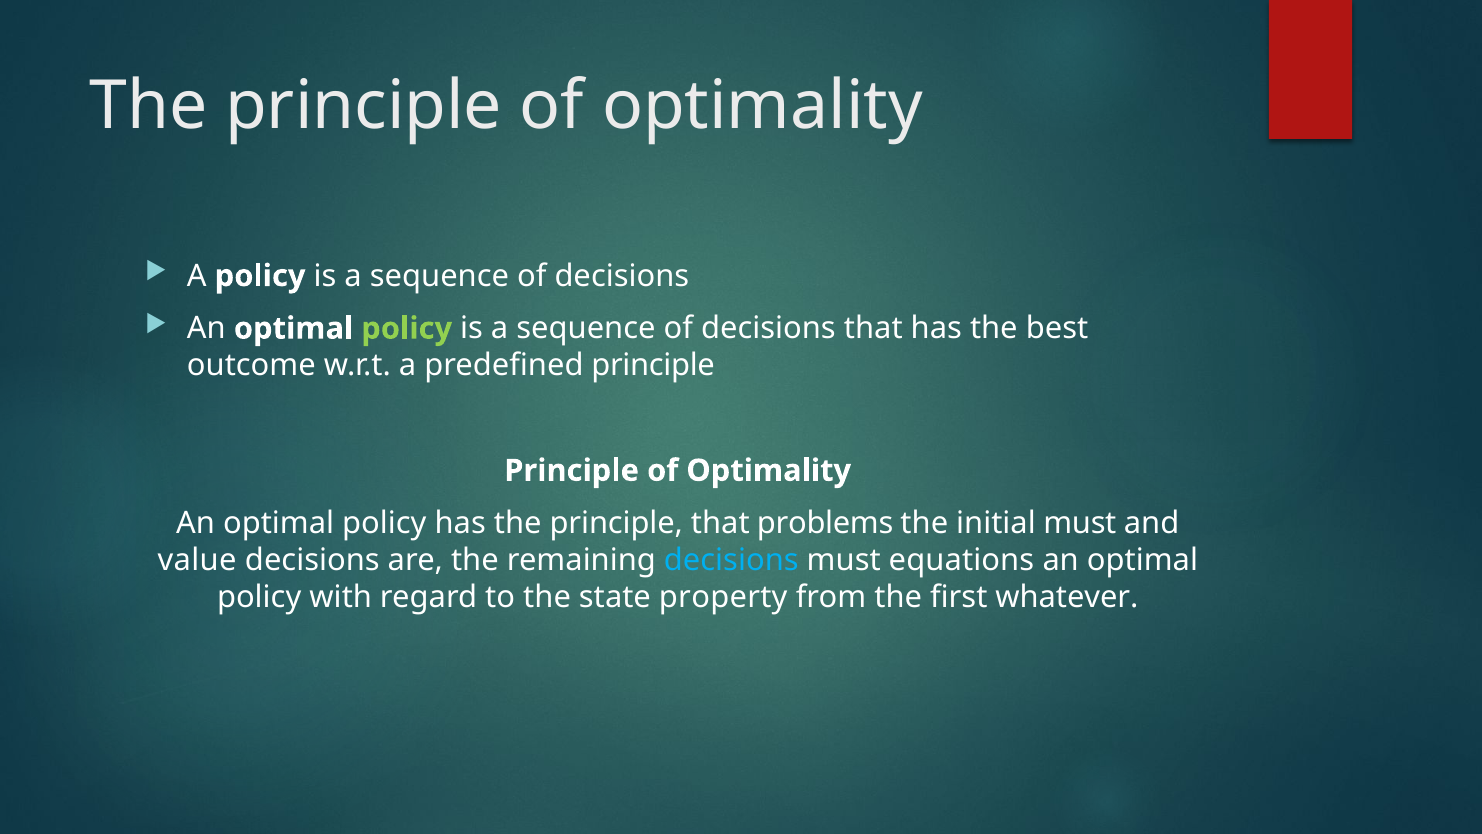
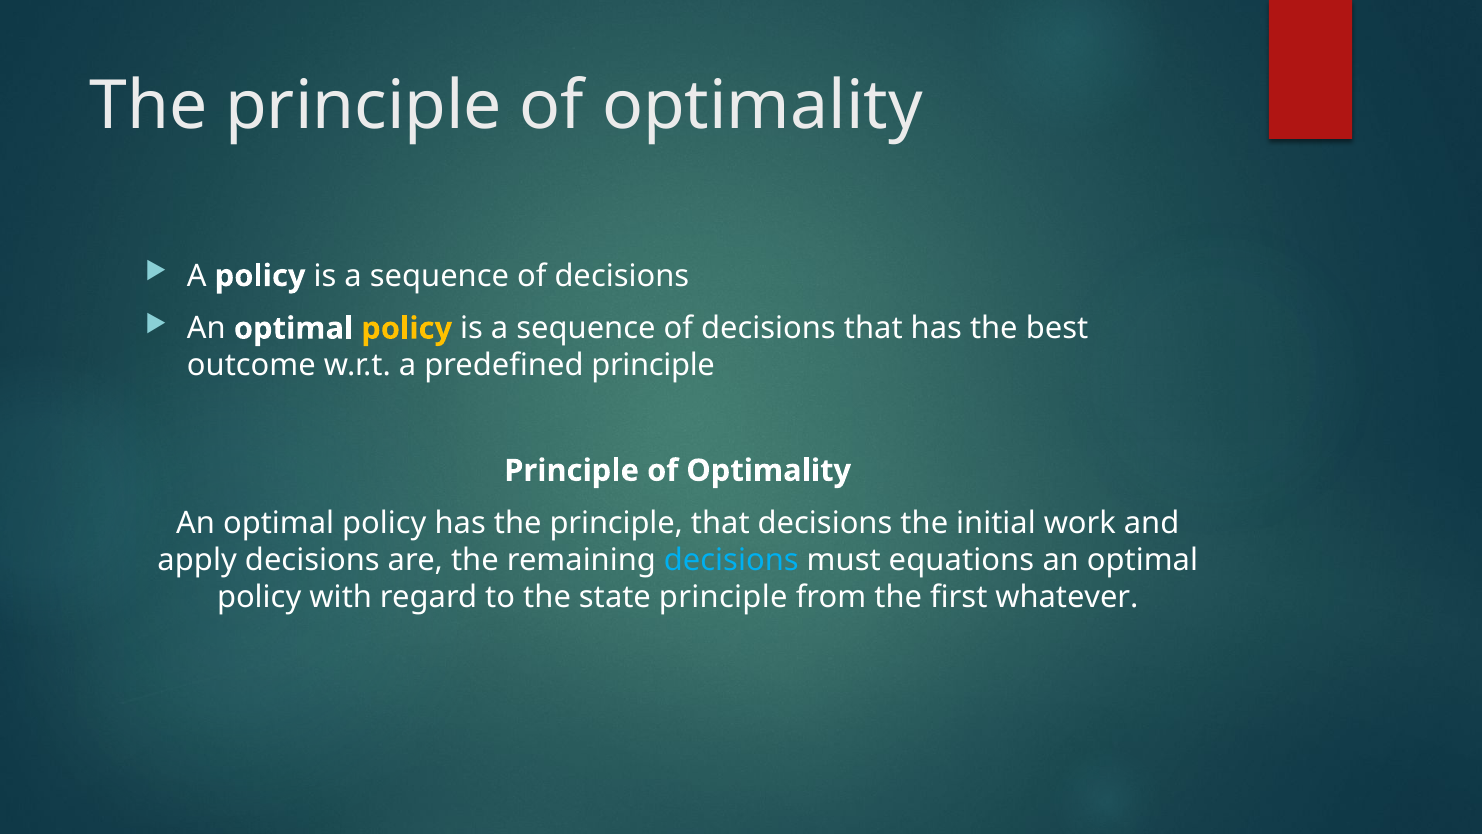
policy at (407, 328) colour: light green -> yellow
that problems: problems -> decisions
initial must: must -> work
value: value -> apply
state property: property -> principle
